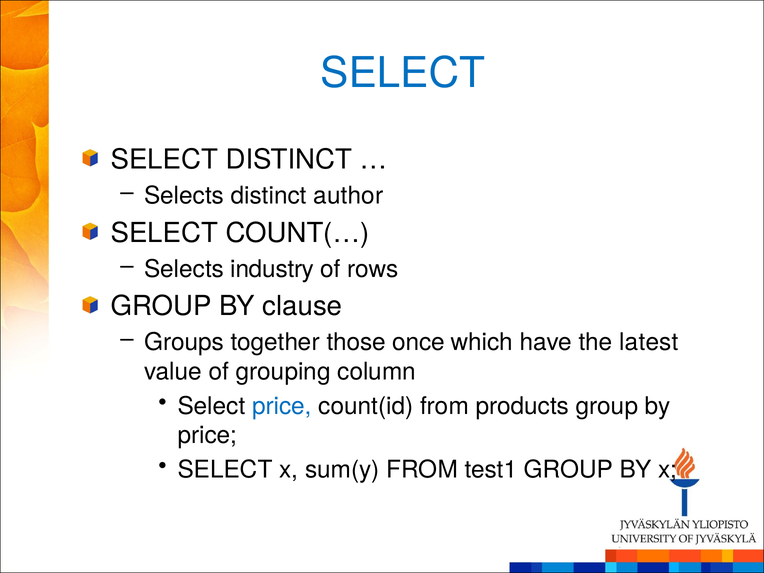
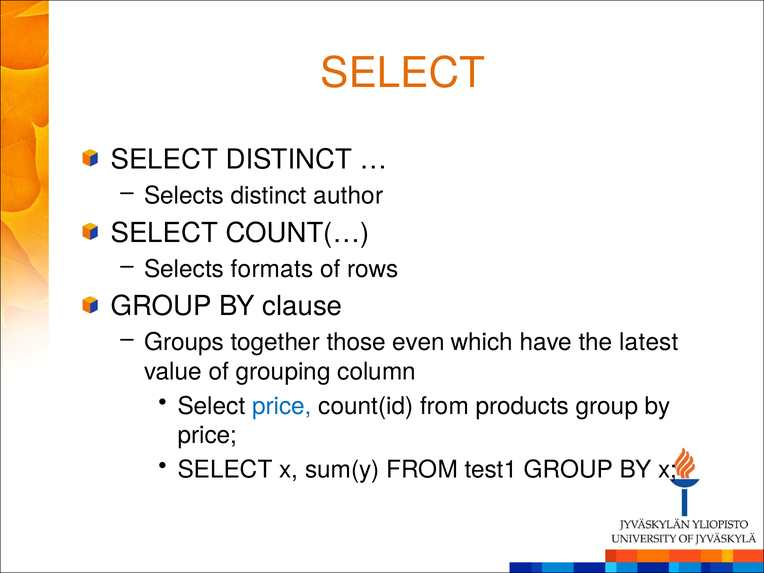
SELECT at (403, 73) colour: blue -> orange
industry: industry -> formats
once: once -> even
